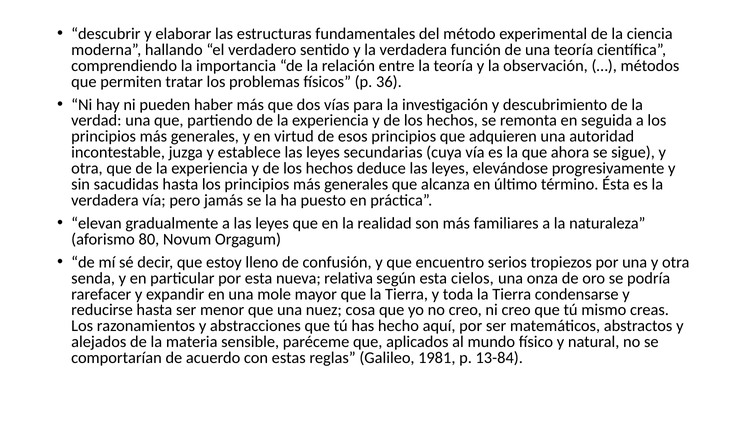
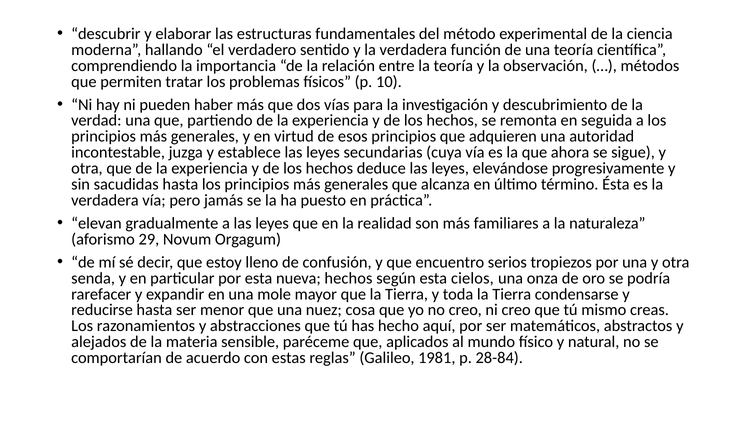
36: 36 -> 10
80: 80 -> 29
nueva relativa: relativa -> hechos
13-84: 13-84 -> 28-84
